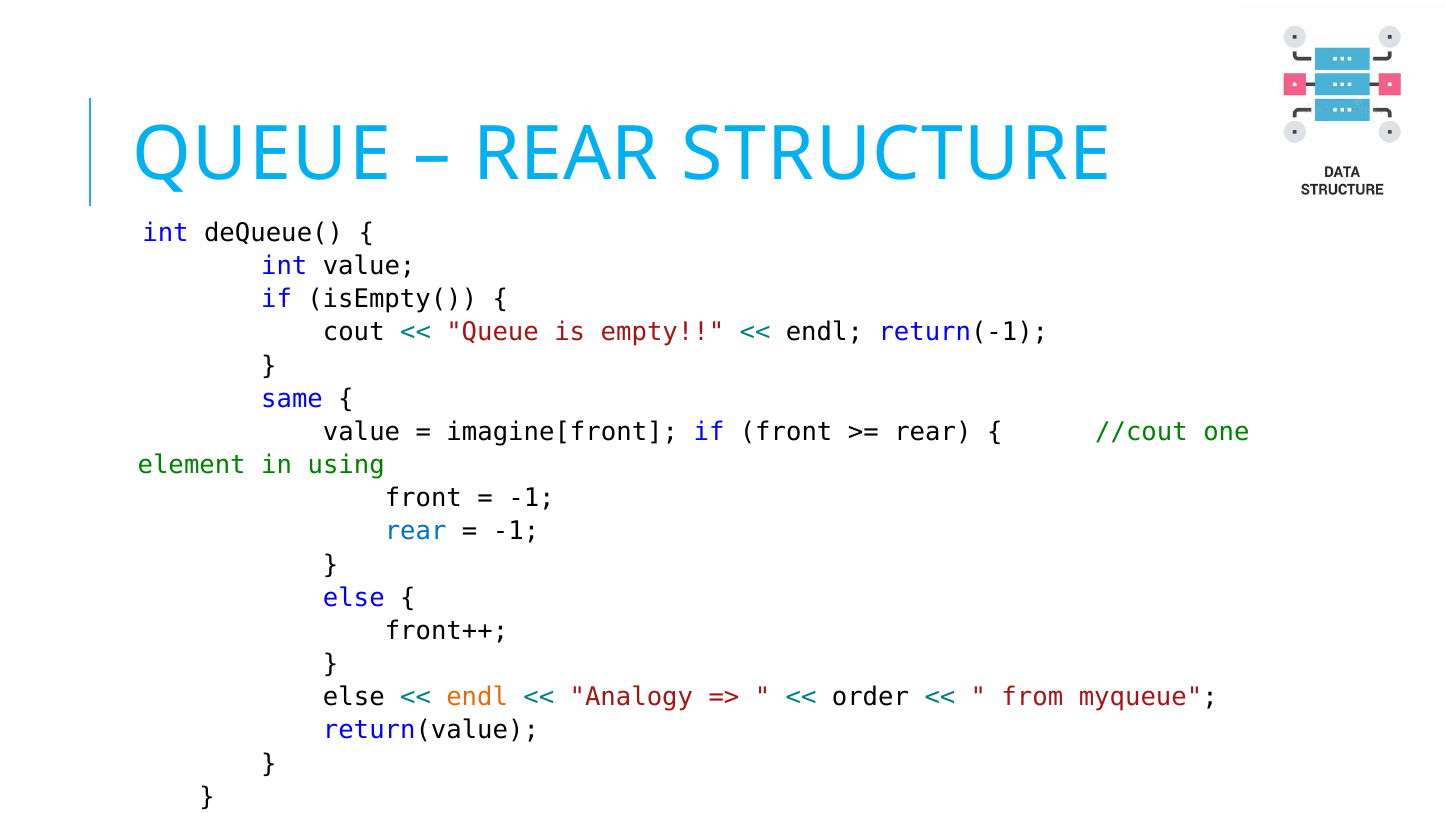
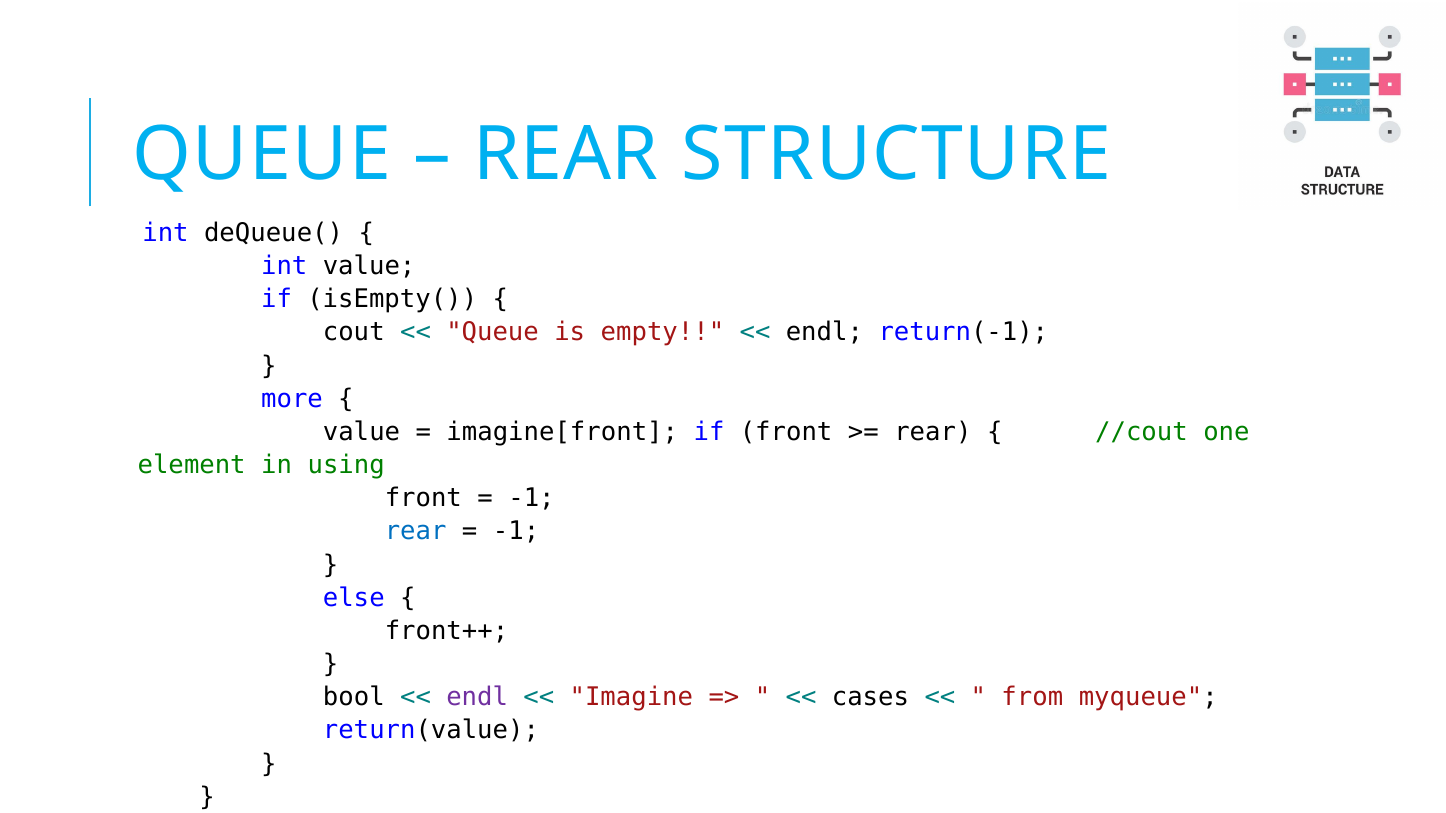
same: same -> more
else at (354, 698): else -> bool
endl at (477, 698) colour: orange -> purple
Analogy: Analogy -> Imagine
order: order -> cases
